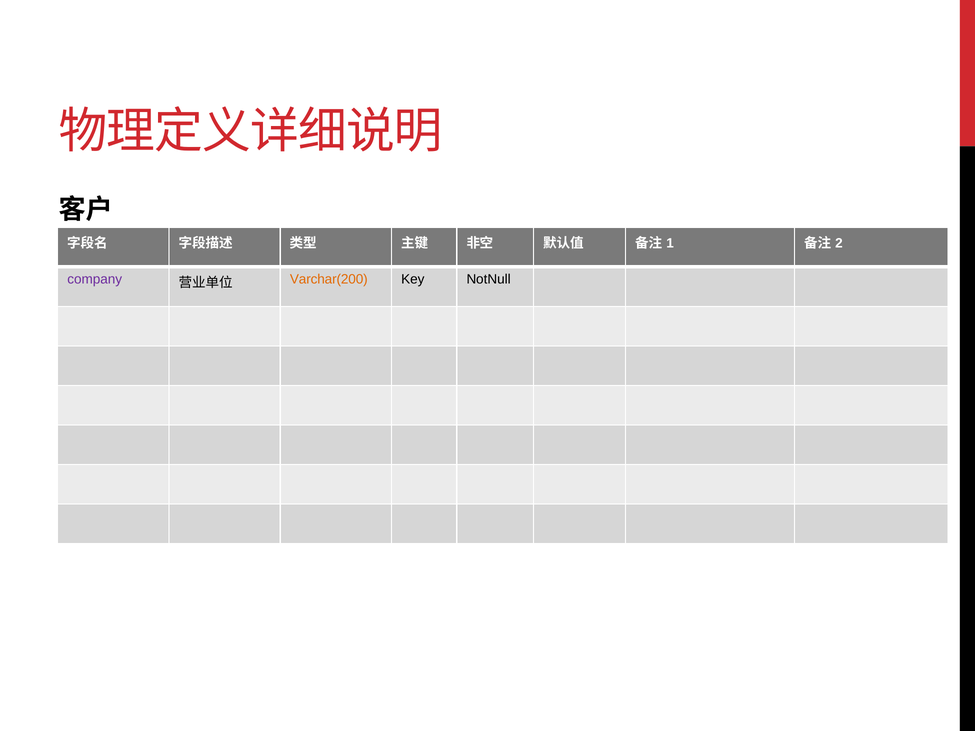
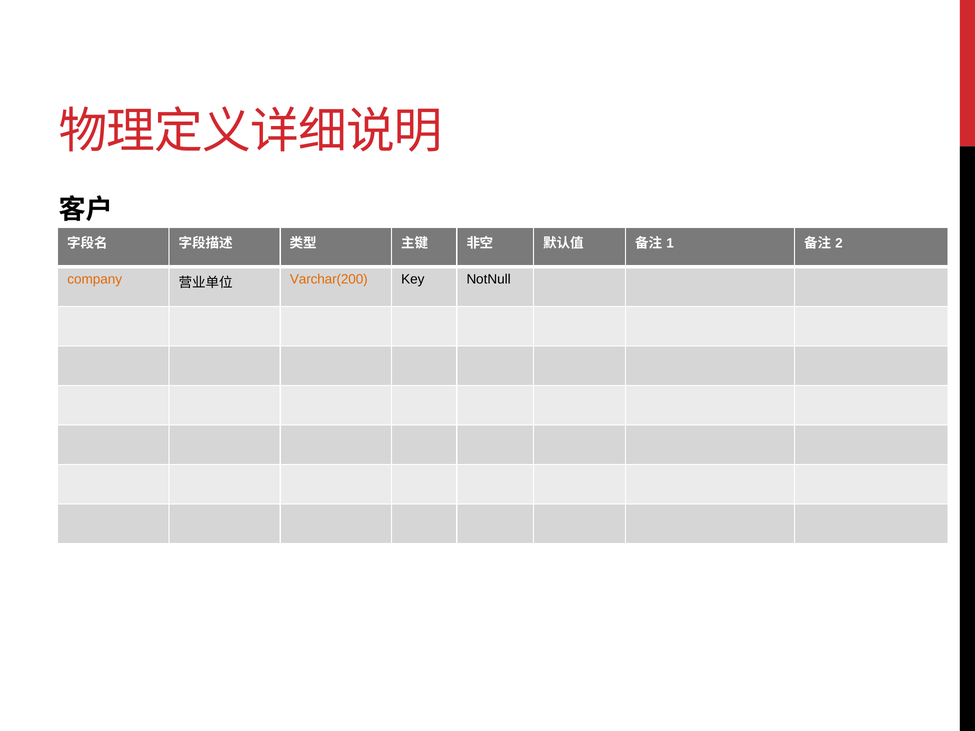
company colour: purple -> orange
